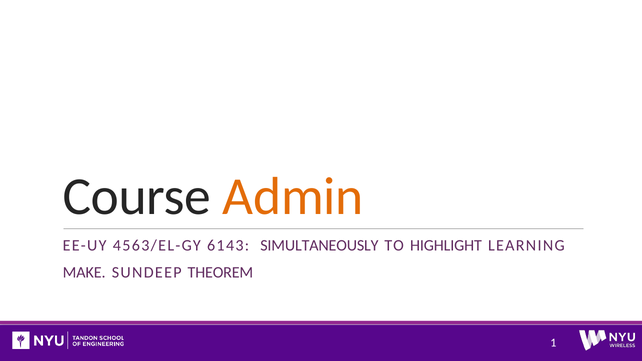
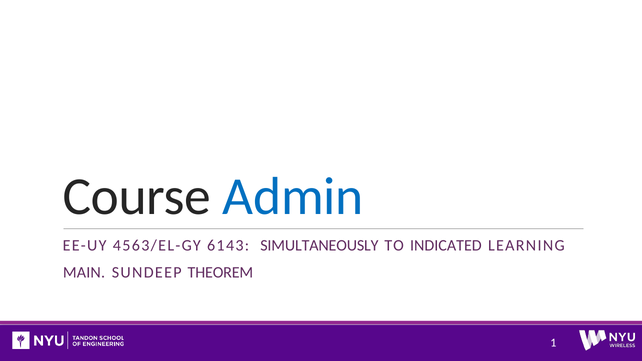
Admin colour: orange -> blue
HIGHLIGHT: HIGHLIGHT -> INDICATED
MAKE: MAKE -> MAIN
